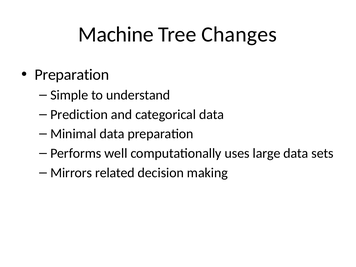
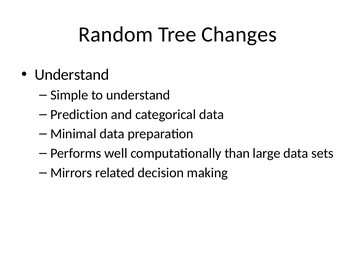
Machine: Machine -> Random
Preparation at (72, 75): Preparation -> Understand
uses: uses -> than
